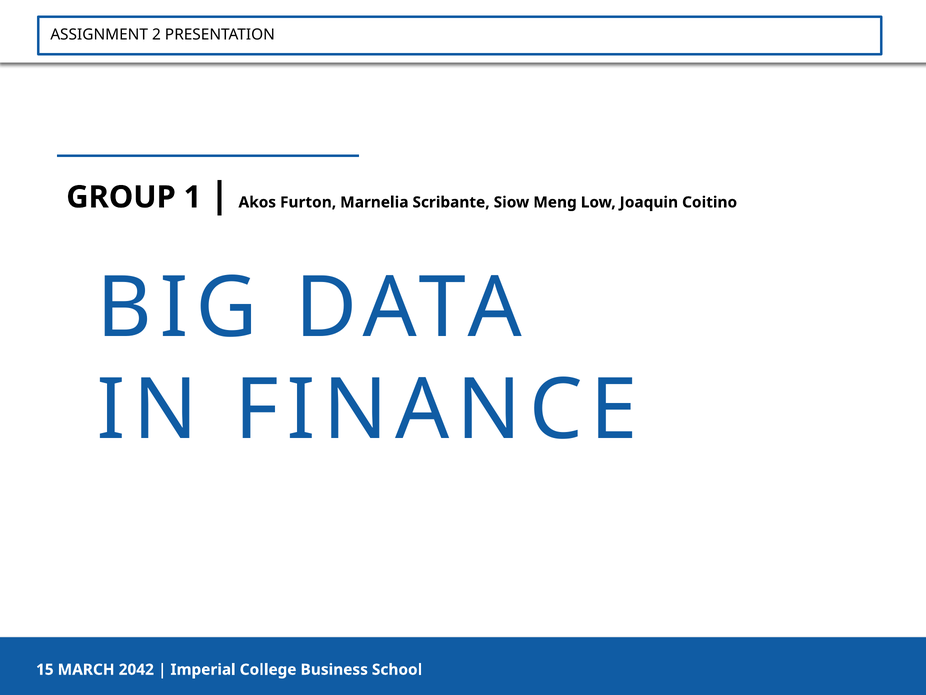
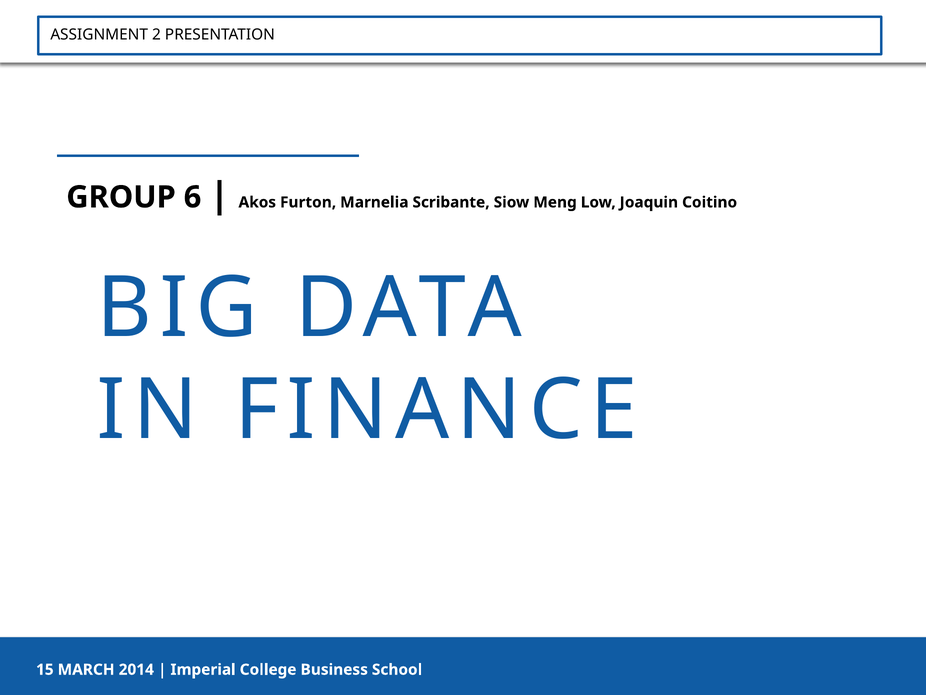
1: 1 -> 6
2042: 2042 -> 2014
